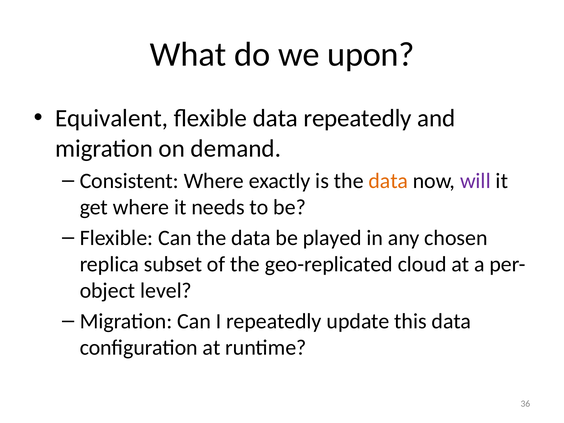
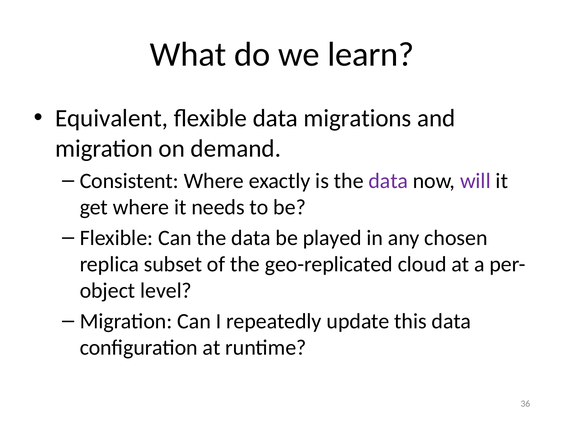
upon: upon -> learn
data repeatedly: repeatedly -> migrations
data at (388, 181) colour: orange -> purple
